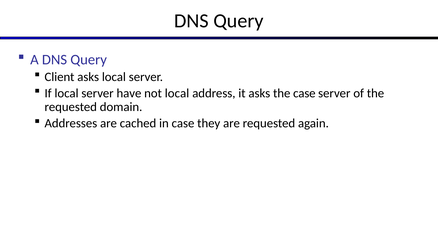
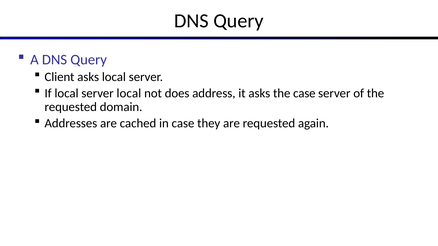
server have: have -> local
not local: local -> does
